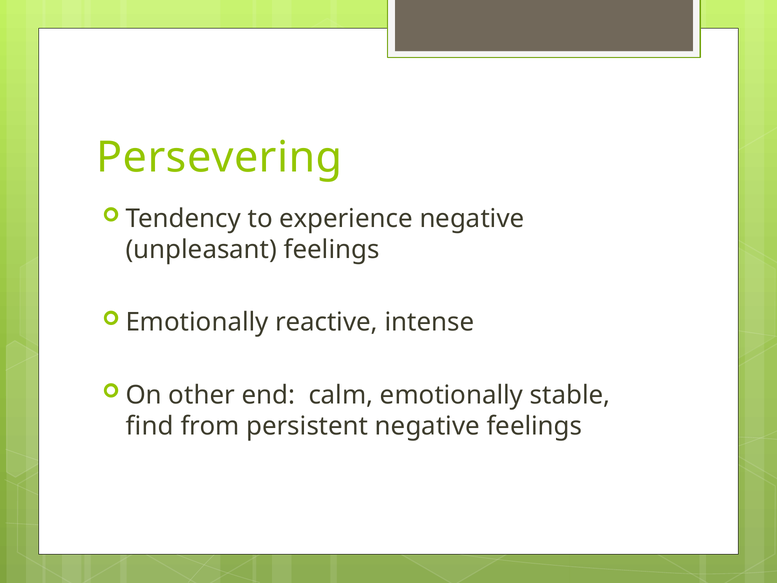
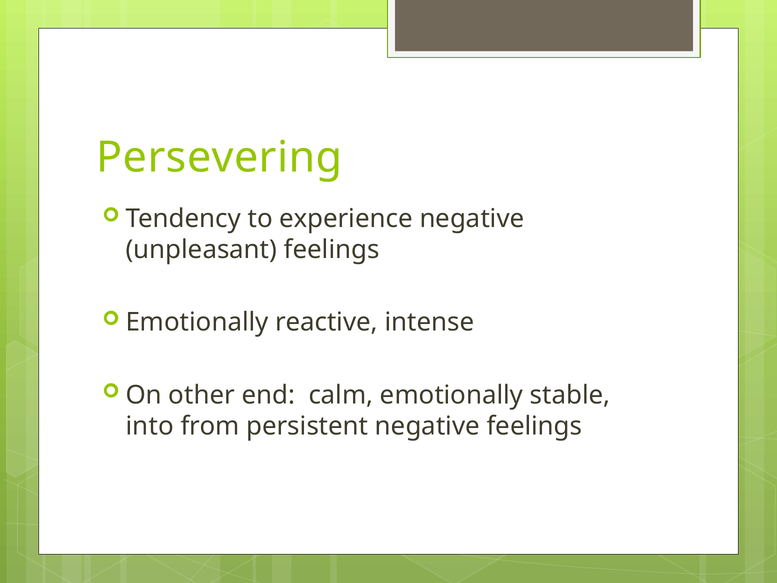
find: find -> into
